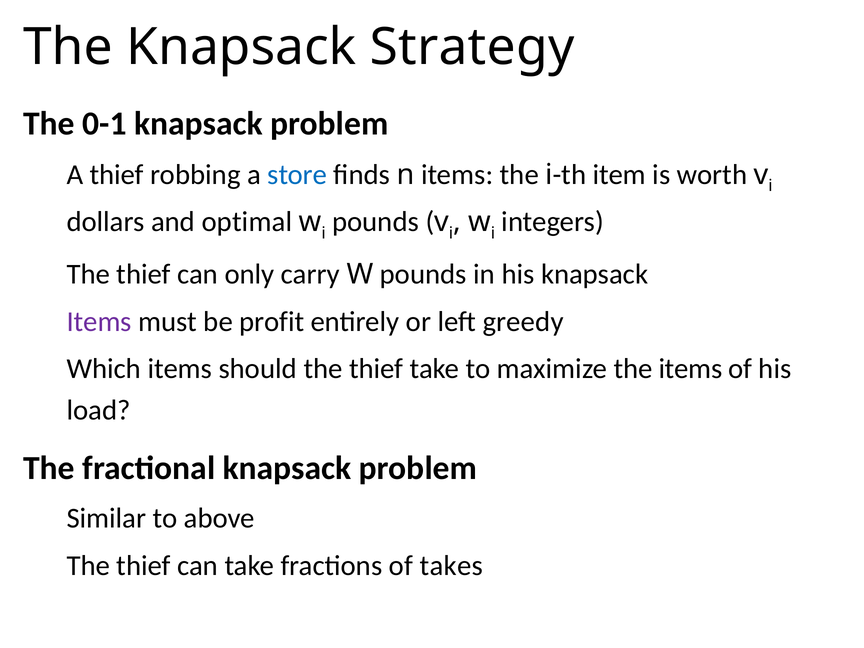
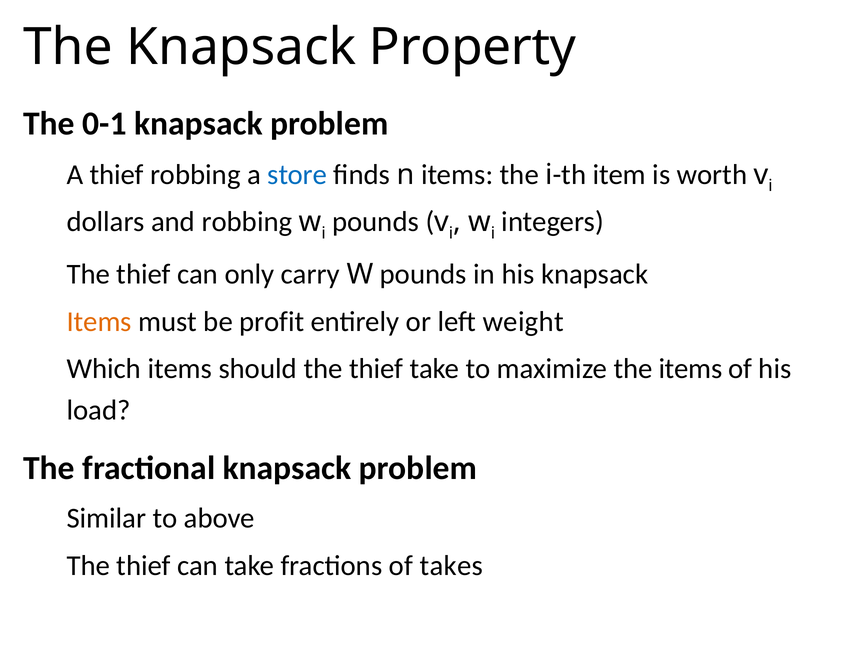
Strategy: Strategy -> Property
and optimal: optimal -> robbing
Items at (99, 322) colour: purple -> orange
greedy: greedy -> weight
